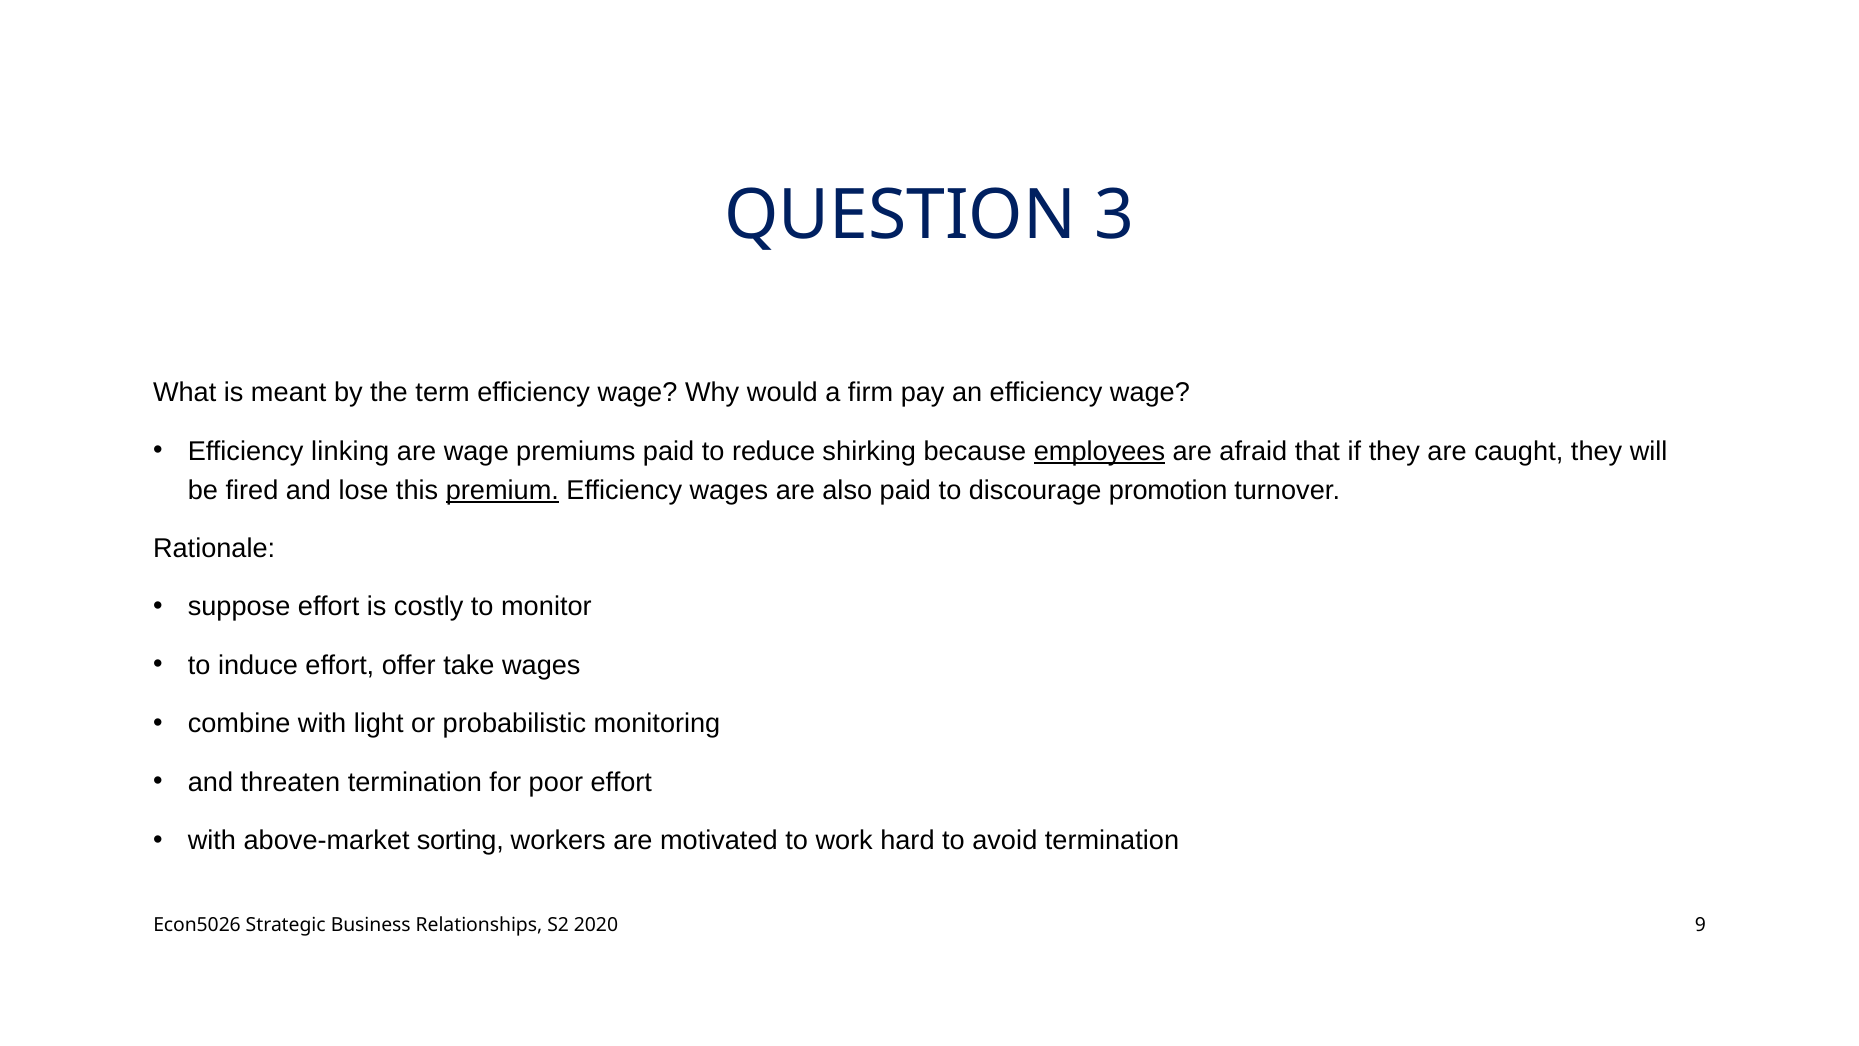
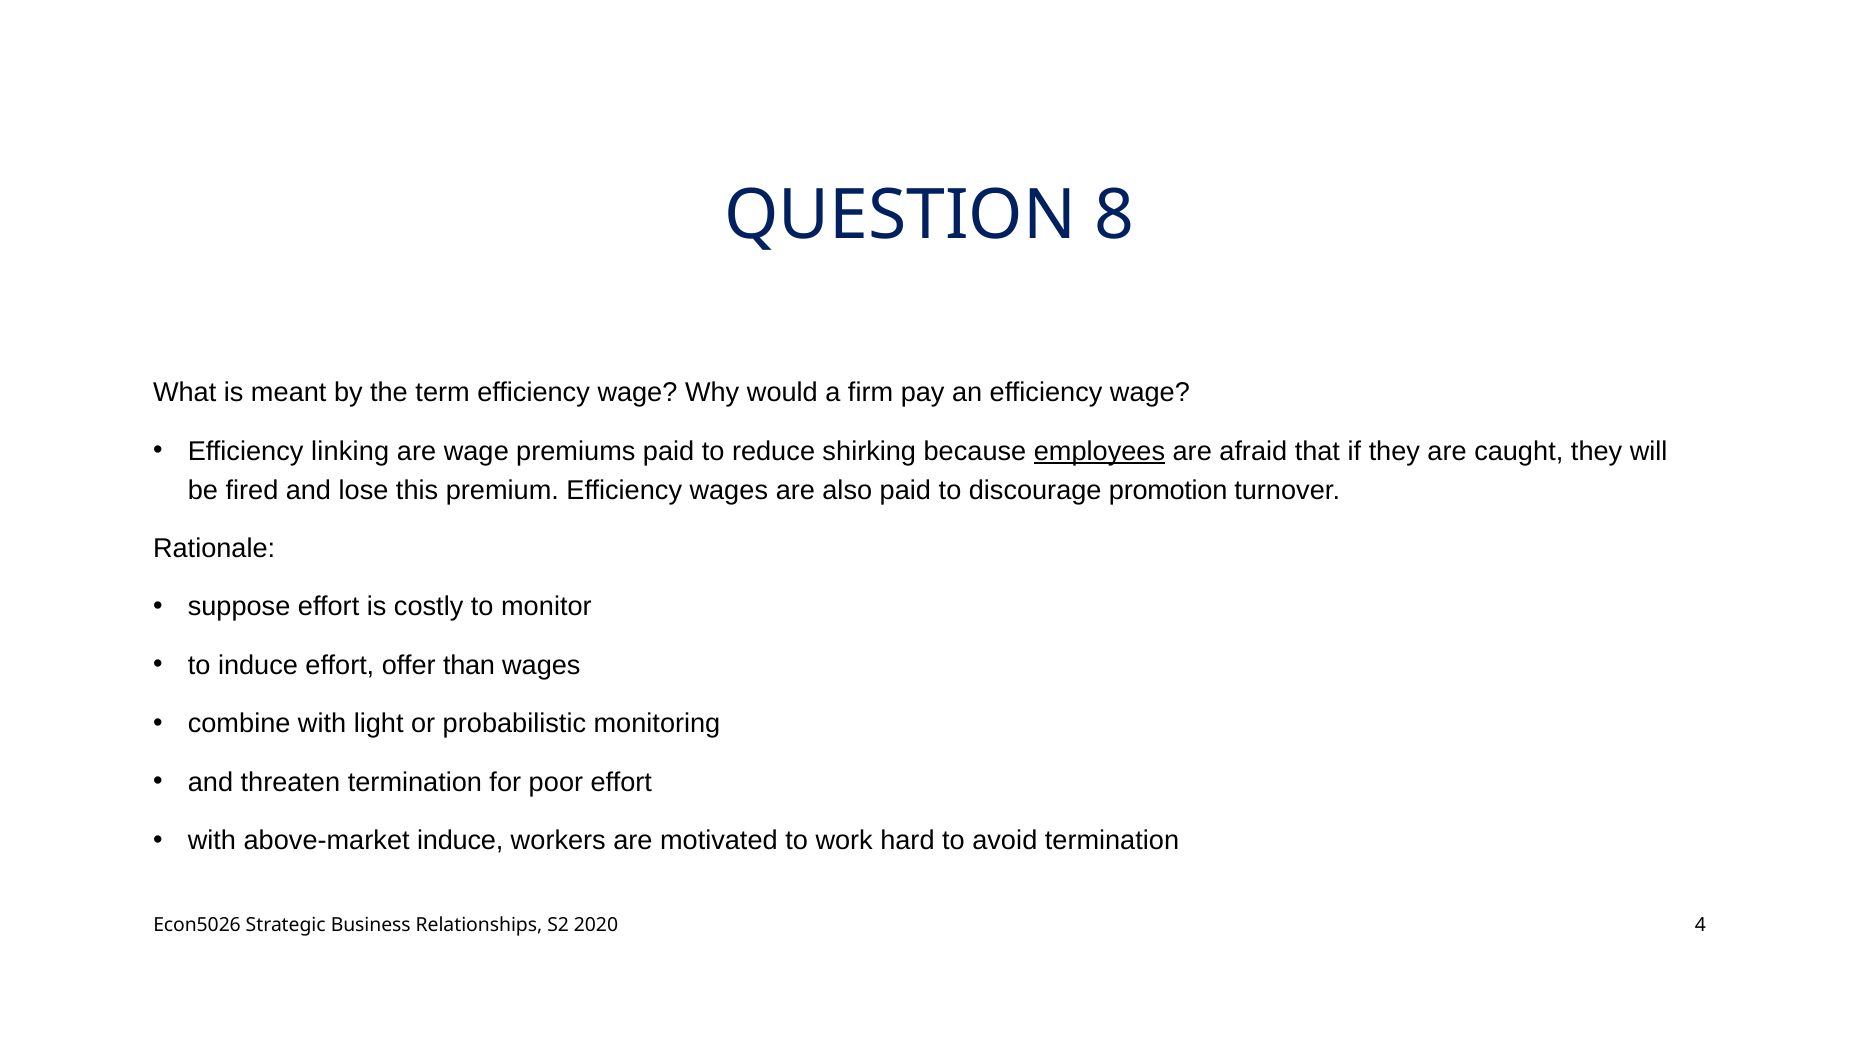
3: 3 -> 8
premium underline: present -> none
take: take -> than
above-market sorting: sorting -> induce
9: 9 -> 4
